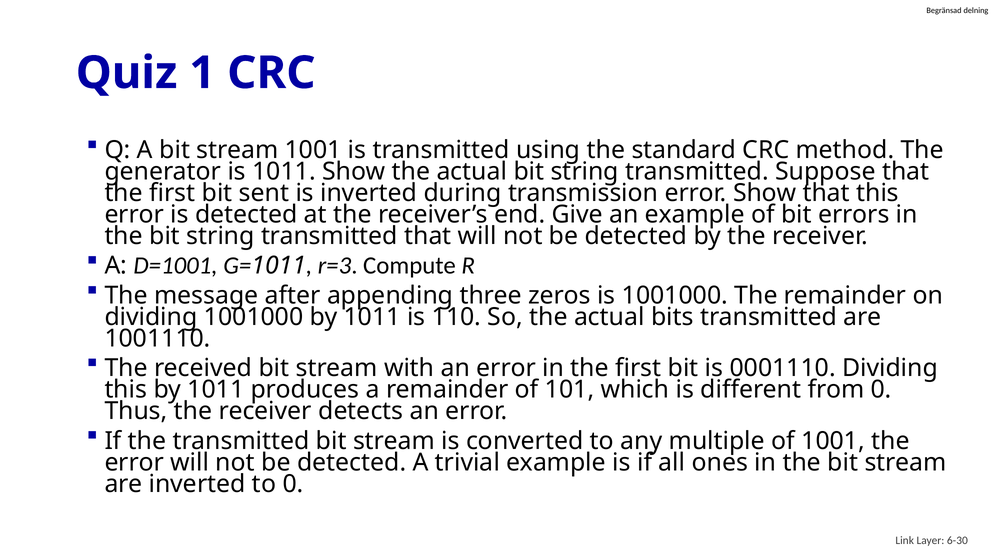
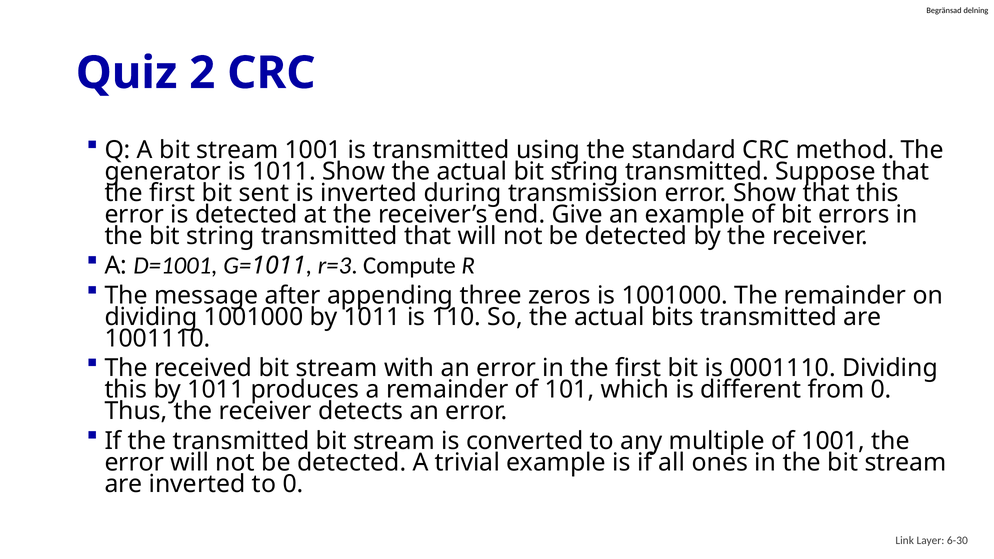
1: 1 -> 2
